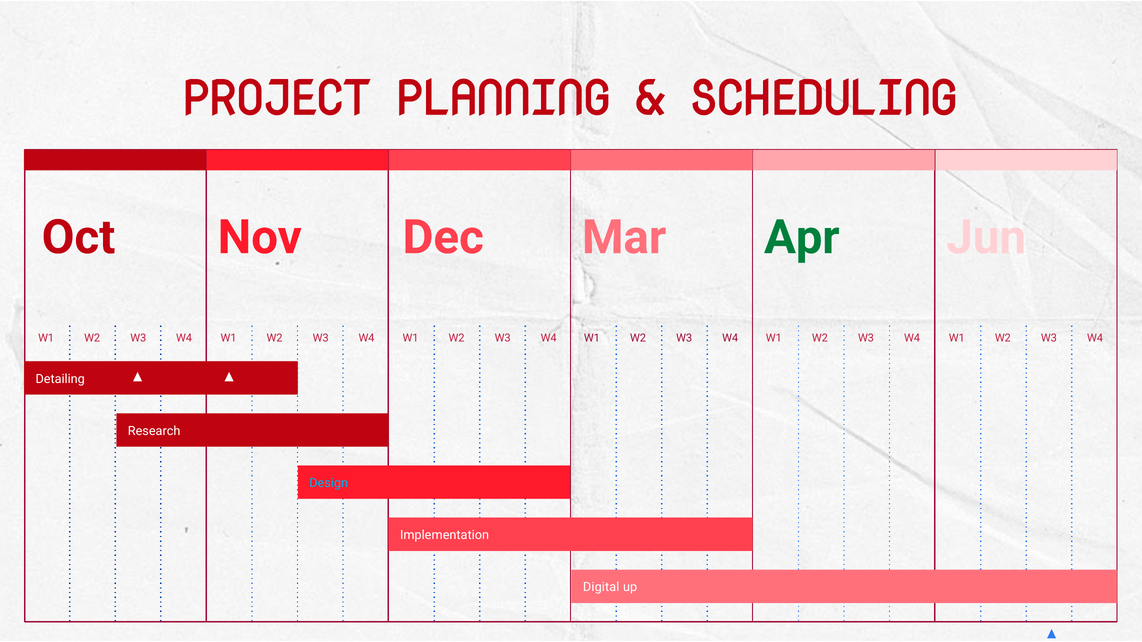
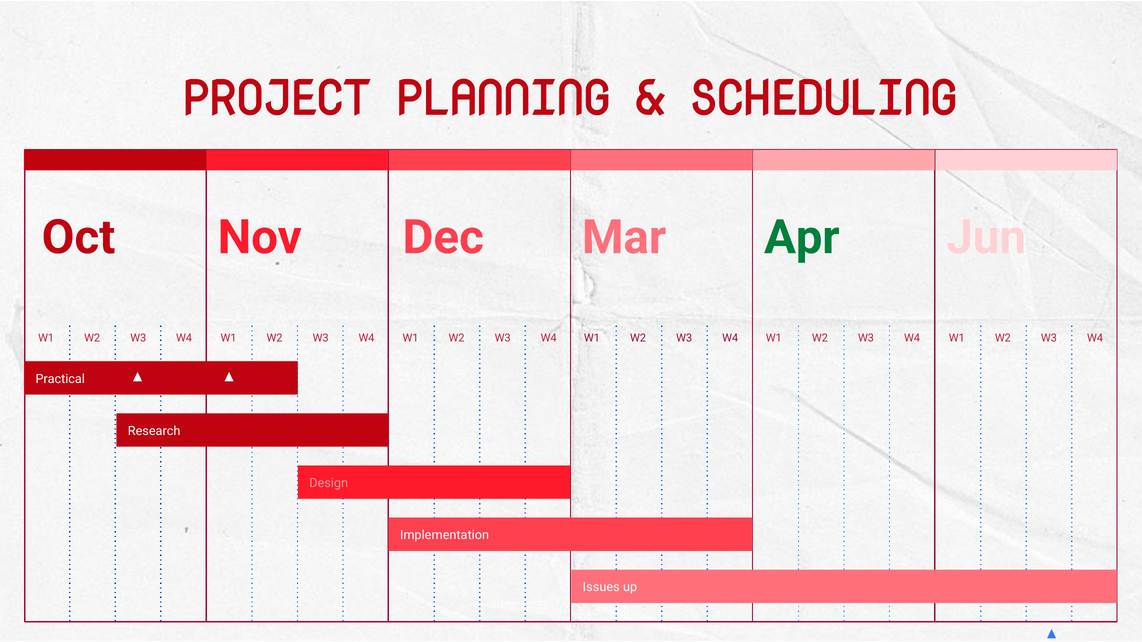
Detailing: Detailing -> Practical
Design colour: light blue -> pink
Digital: Digital -> Issues
